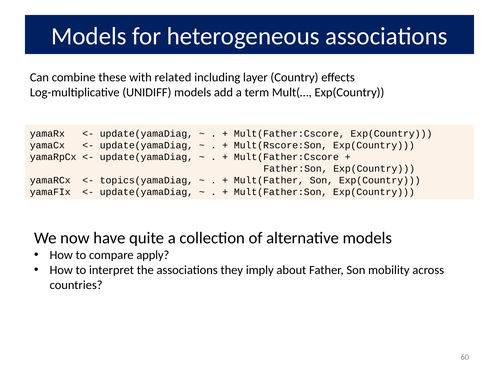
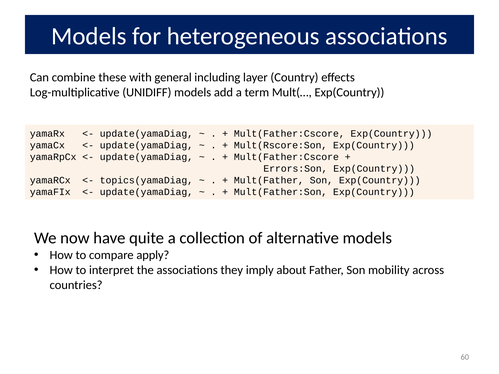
related: related -> general
Father:Son: Father:Son -> Errors:Son
